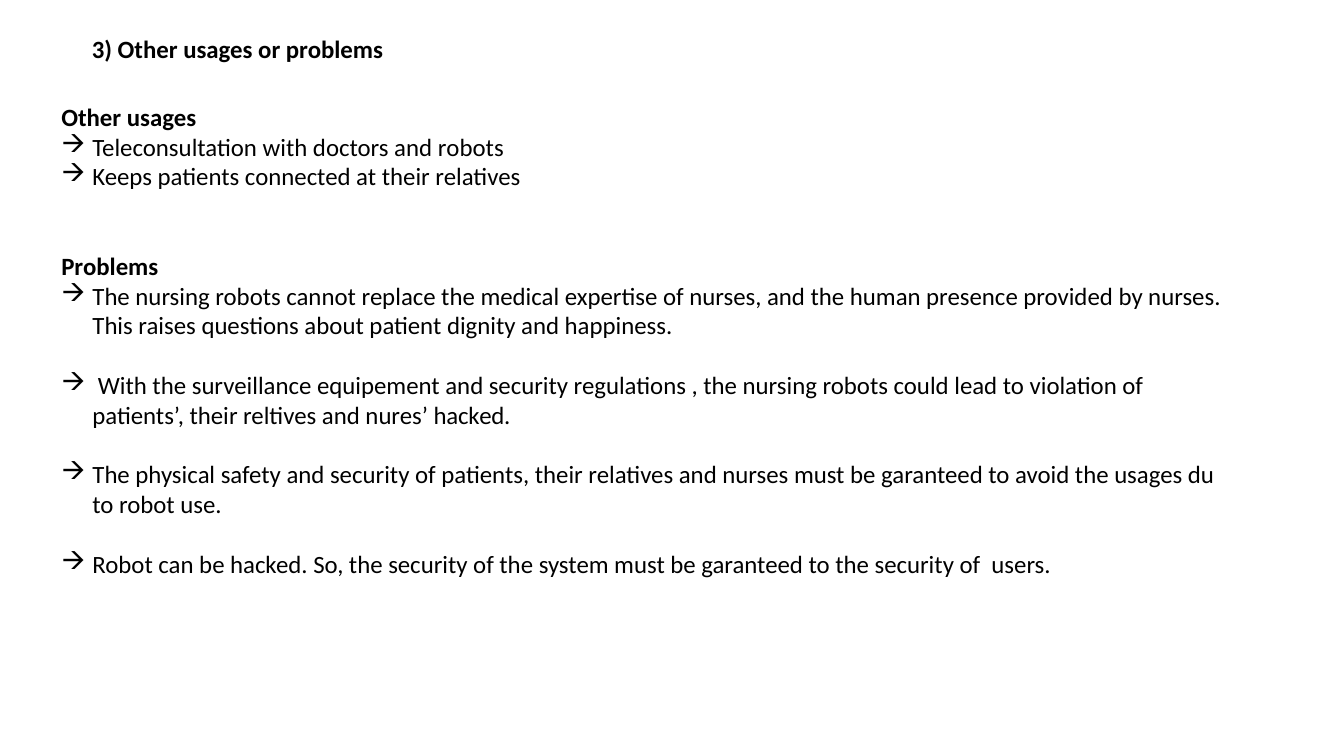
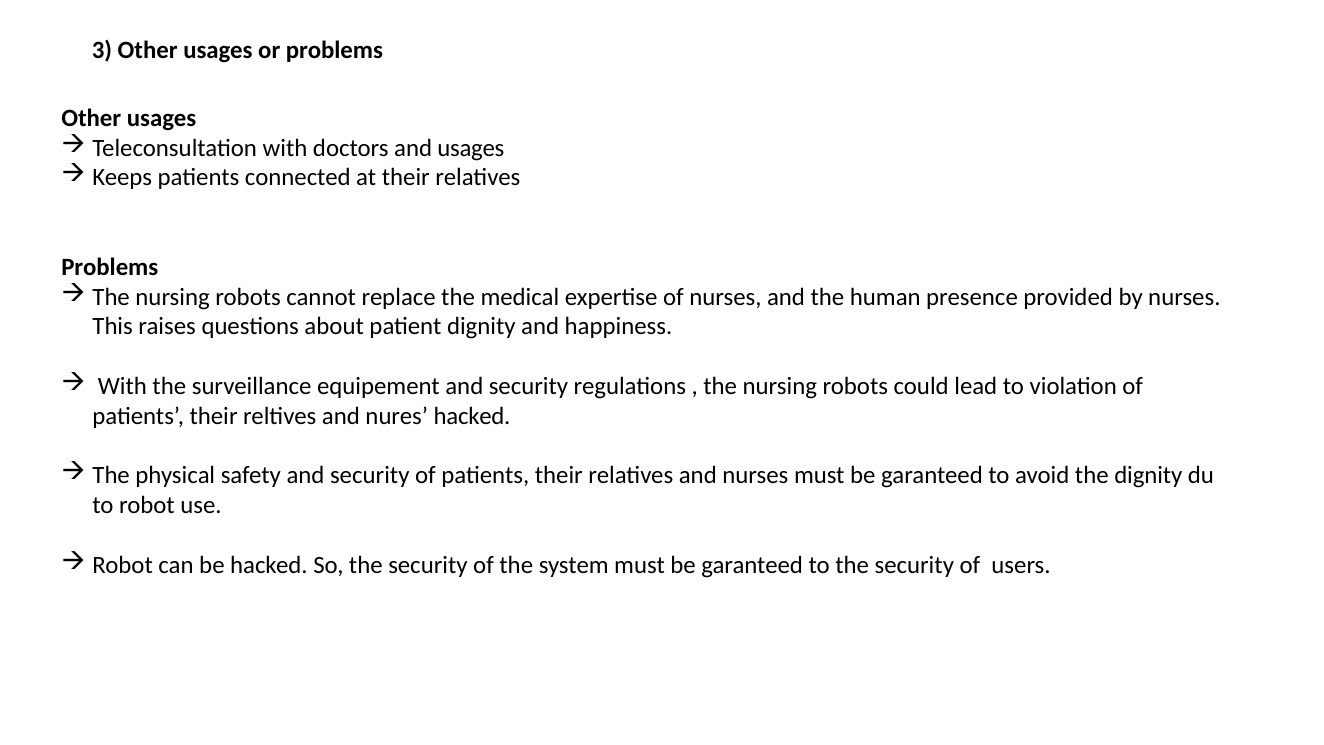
and robots: robots -> usages
the usages: usages -> dignity
